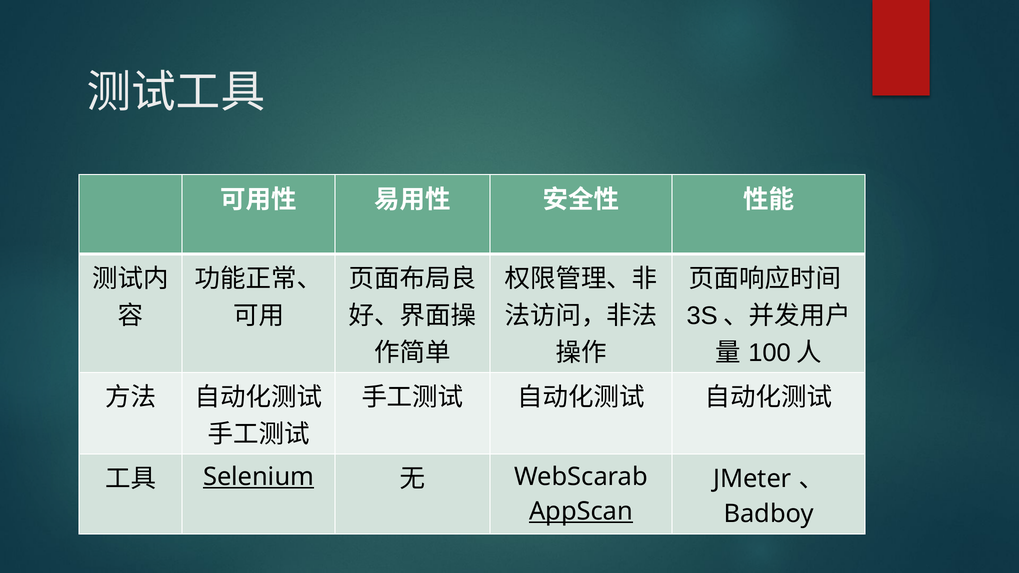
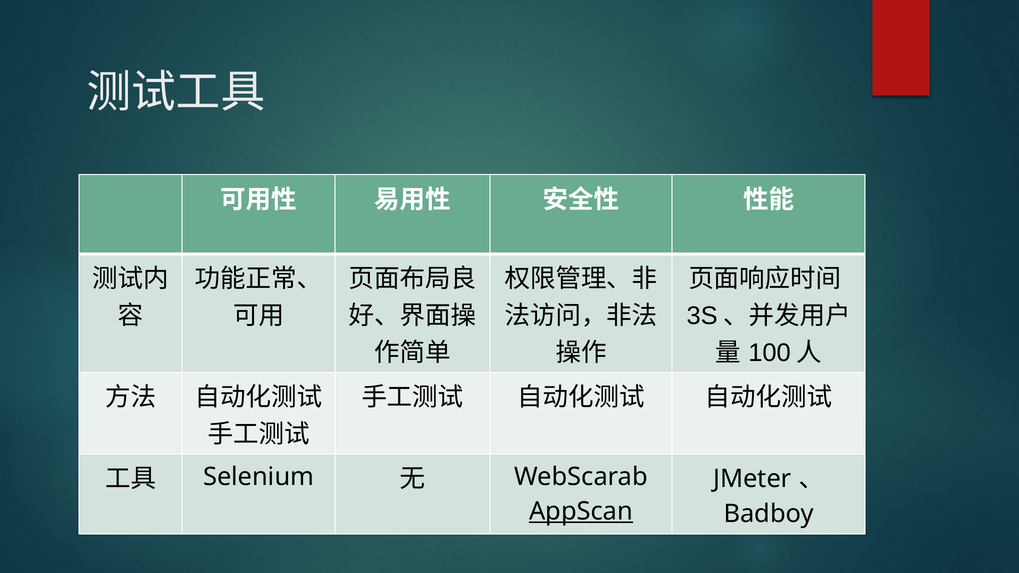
Selenium underline: present -> none
